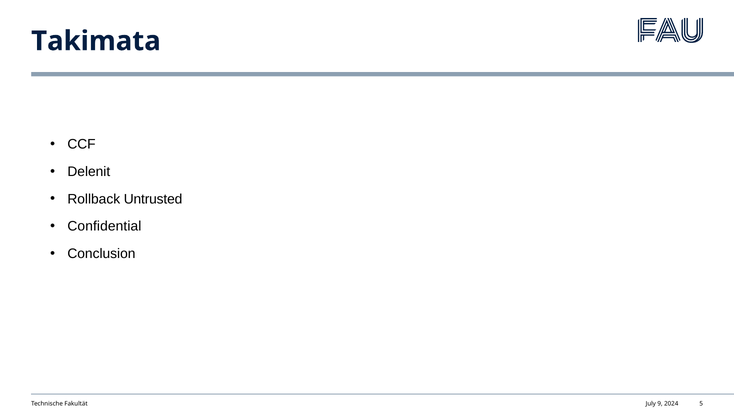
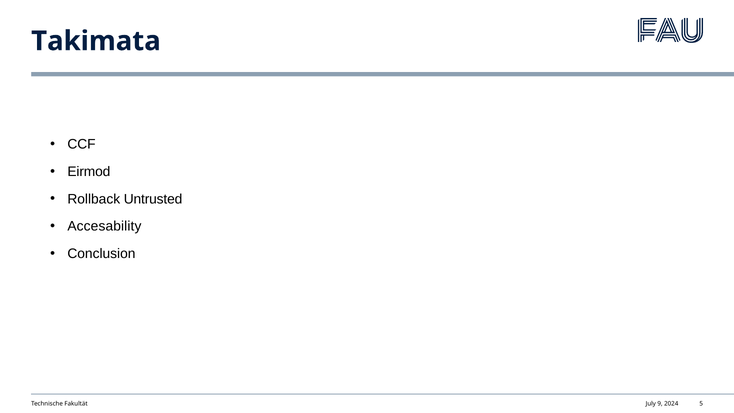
Delenit: Delenit -> Eirmod
Confidential: Confidential -> Accesability
